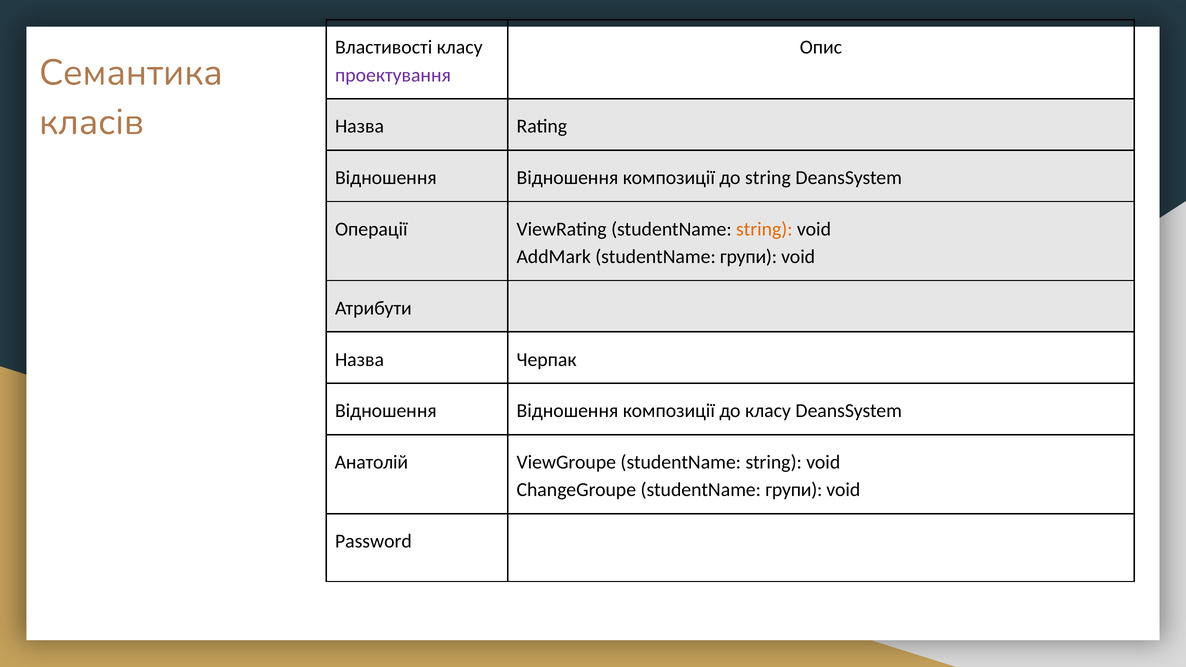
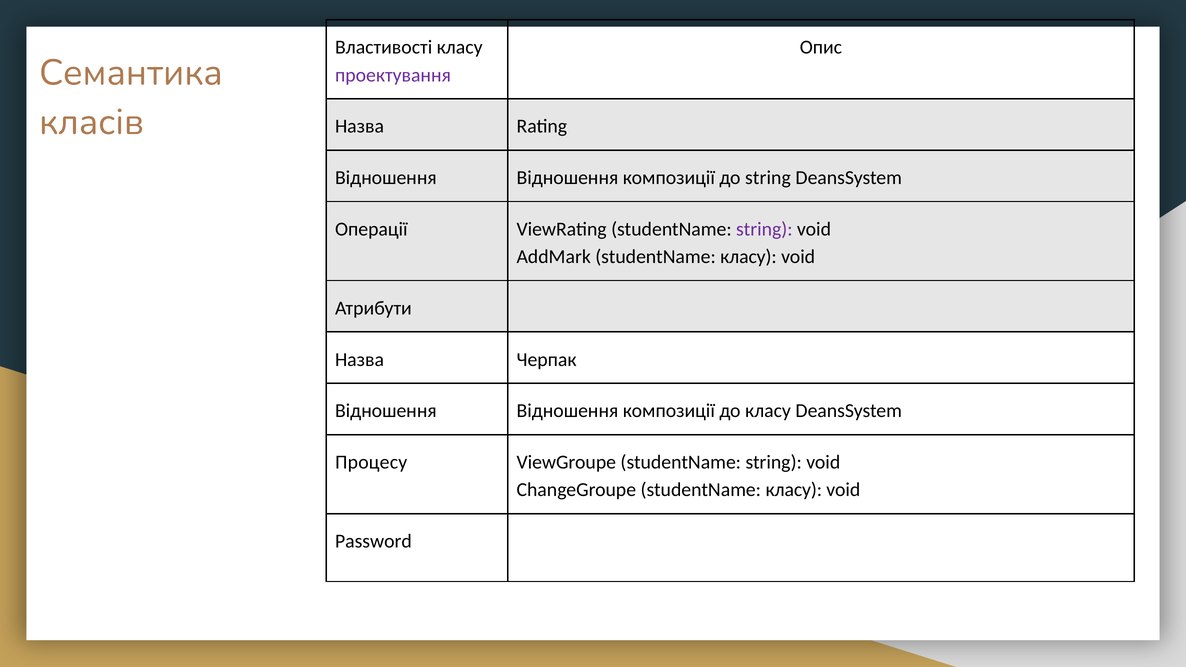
string at (764, 229) colour: orange -> purple
AddMark studentName групи: групи -> класу
Анатолій: Анатолій -> Процесу
ChangeGroupe studentName групи: групи -> класу
